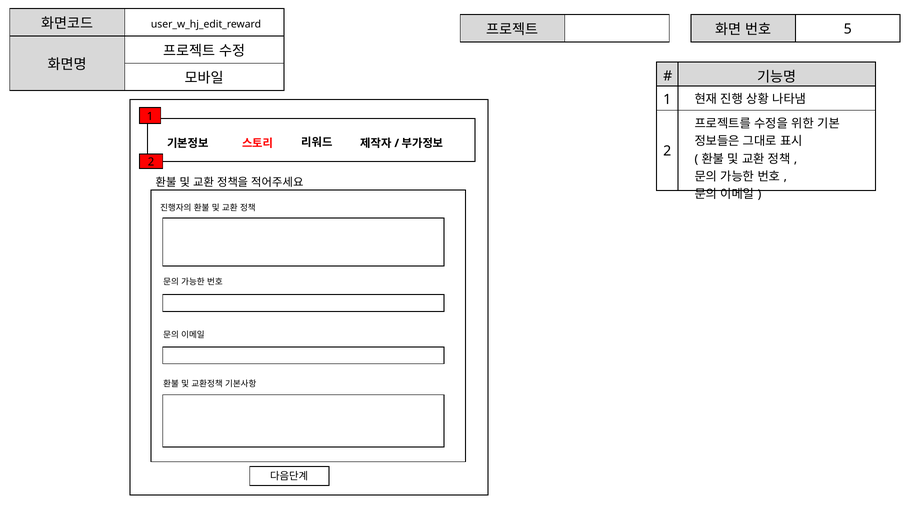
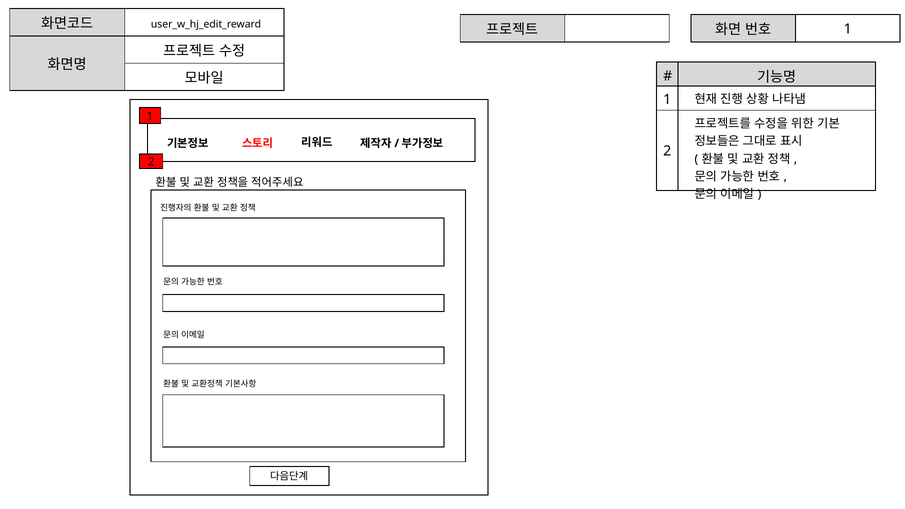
5 at (848, 29): 5 -> 1
